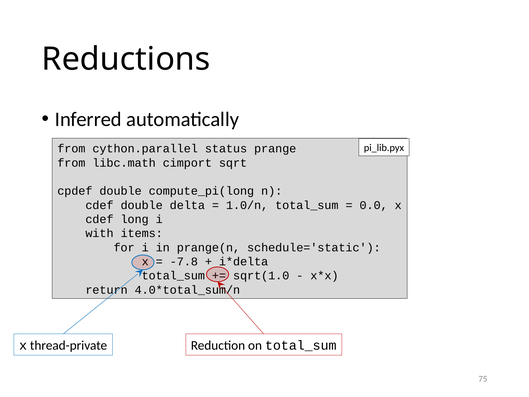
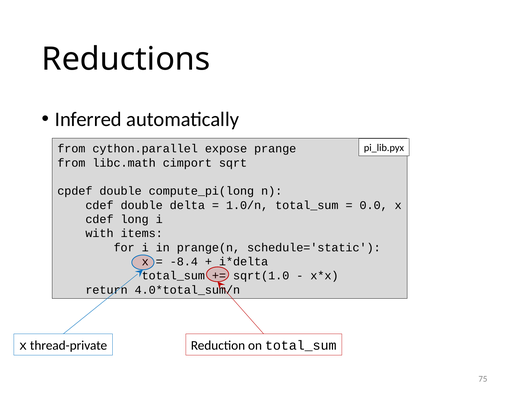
status: status -> expose
-7.8: -7.8 -> -8.4
